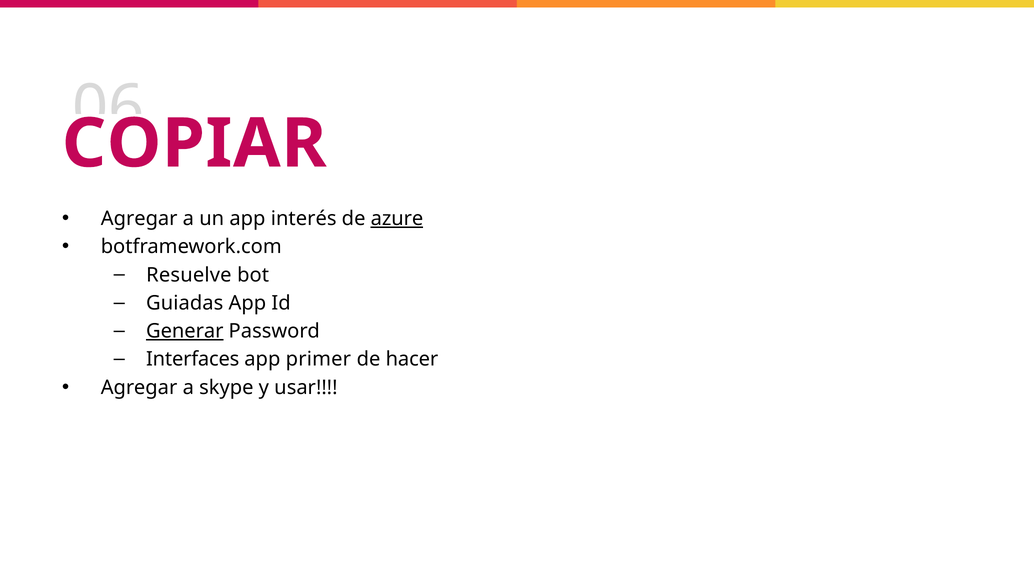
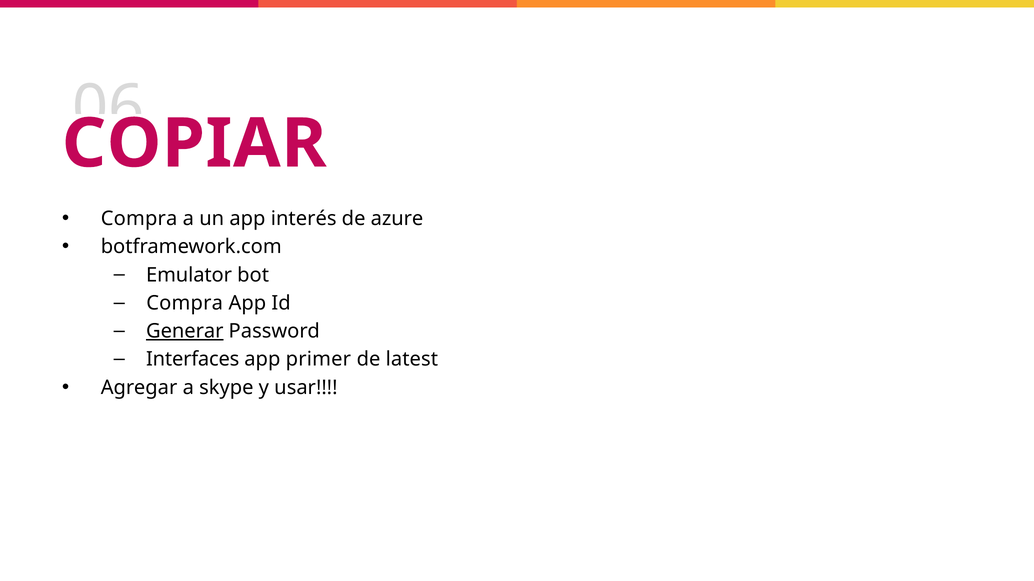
Agregar at (139, 219): Agregar -> Compra
azure underline: present -> none
Resuelve: Resuelve -> Emulator
Guiadas at (185, 303): Guiadas -> Compra
hacer: hacer -> latest
